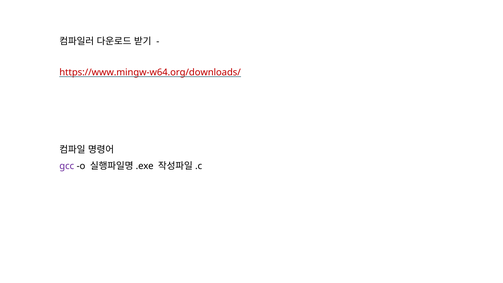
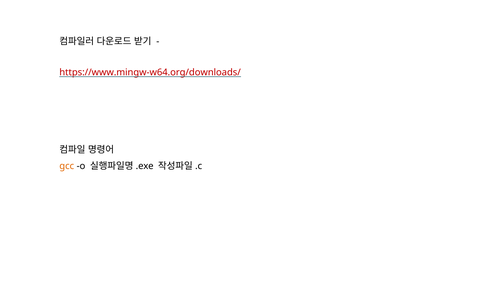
gcc colour: purple -> orange
